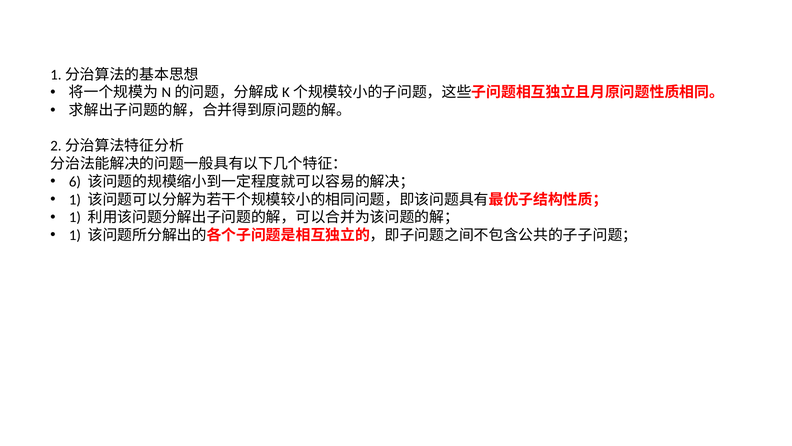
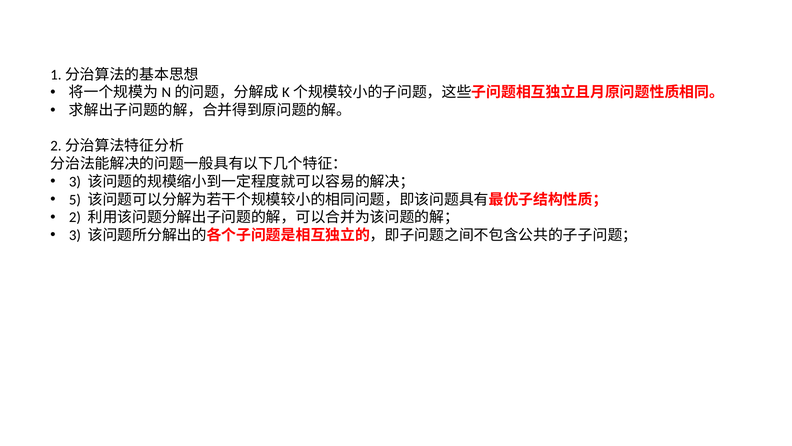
6 at (75, 182): 6 -> 3
1 at (75, 199): 1 -> 5
1 at (75, 217): 1 -> 2
1 at (75, 235): 1 -> 3
